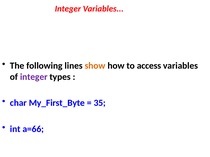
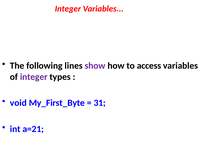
show colour: orange -> purple
char: char -> void
35: 35 -> 31
a=66: a=66 -> a=21
